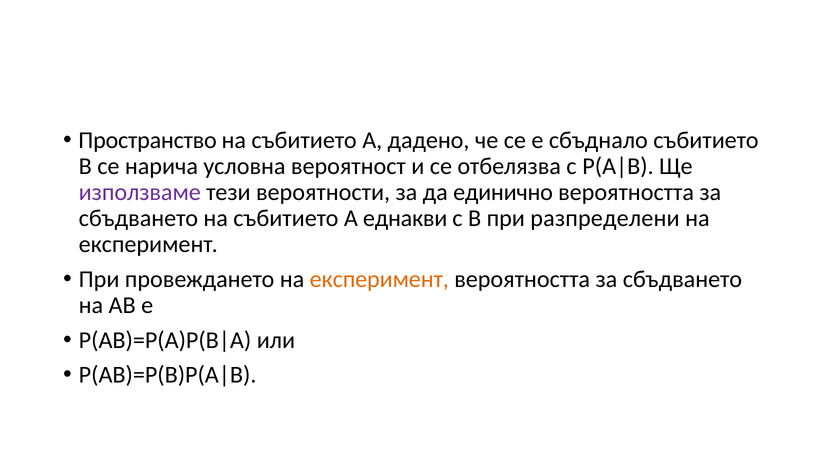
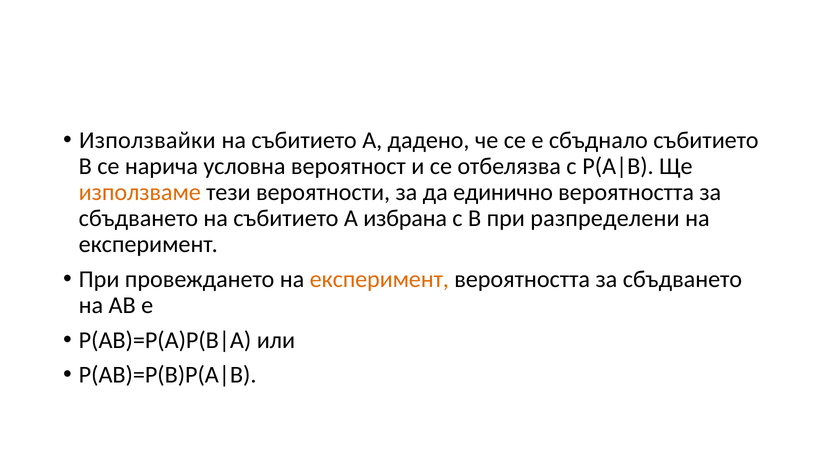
Пространство: Пространство -> Използвайки
използваме colour: purple -> orange
еднакви: еднакви -> избрана
